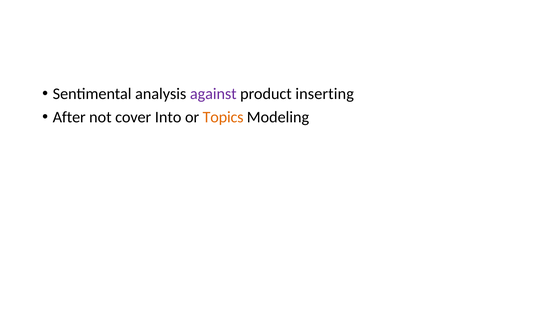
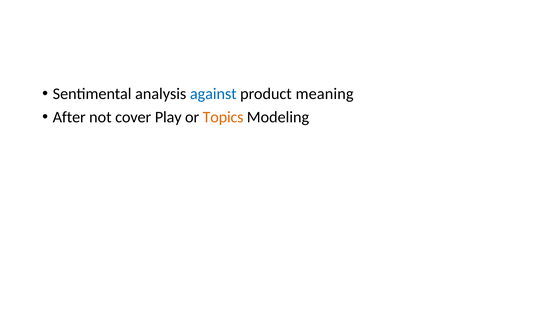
against colour: purple -> blue
inserting: inserting -> meaning
Into: Into -> Play
